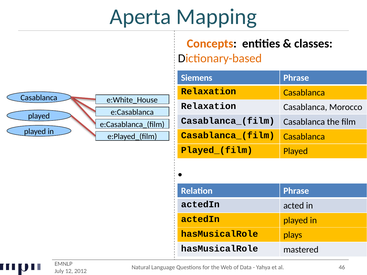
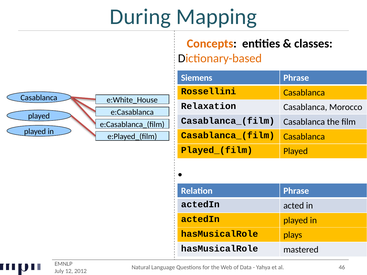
Aperta: Aperta -> During
Relaxation at (209, 91): Relaxation -> Rossellini
